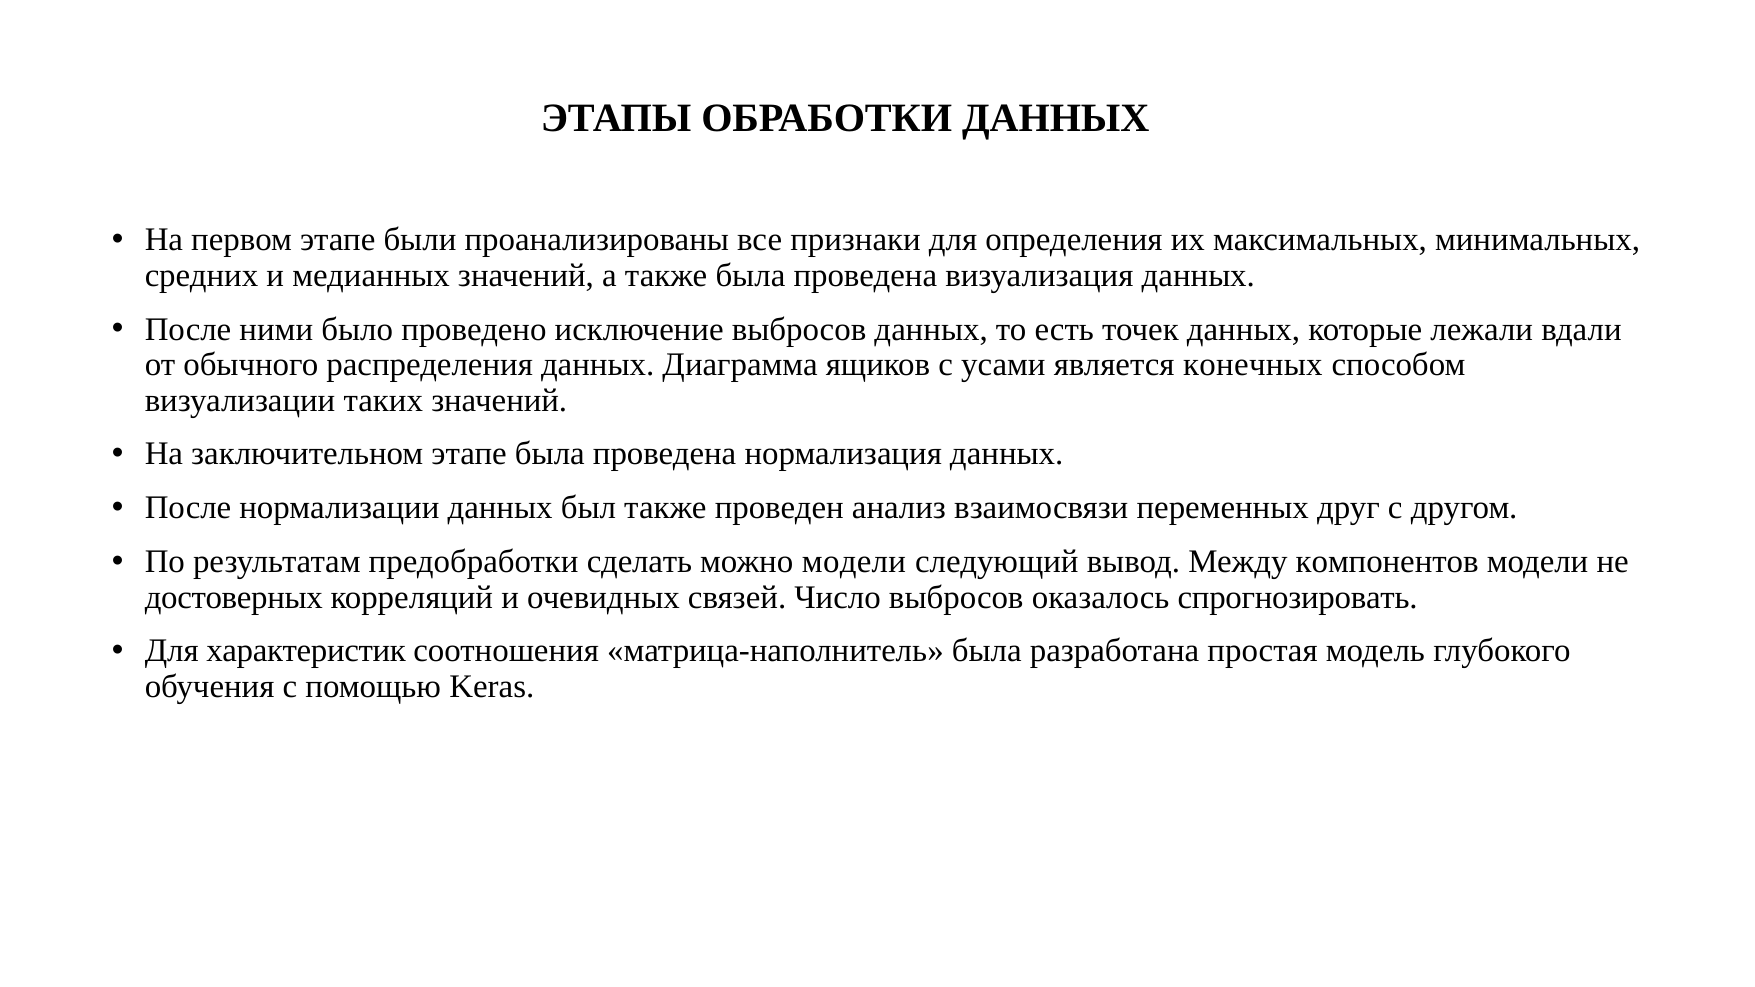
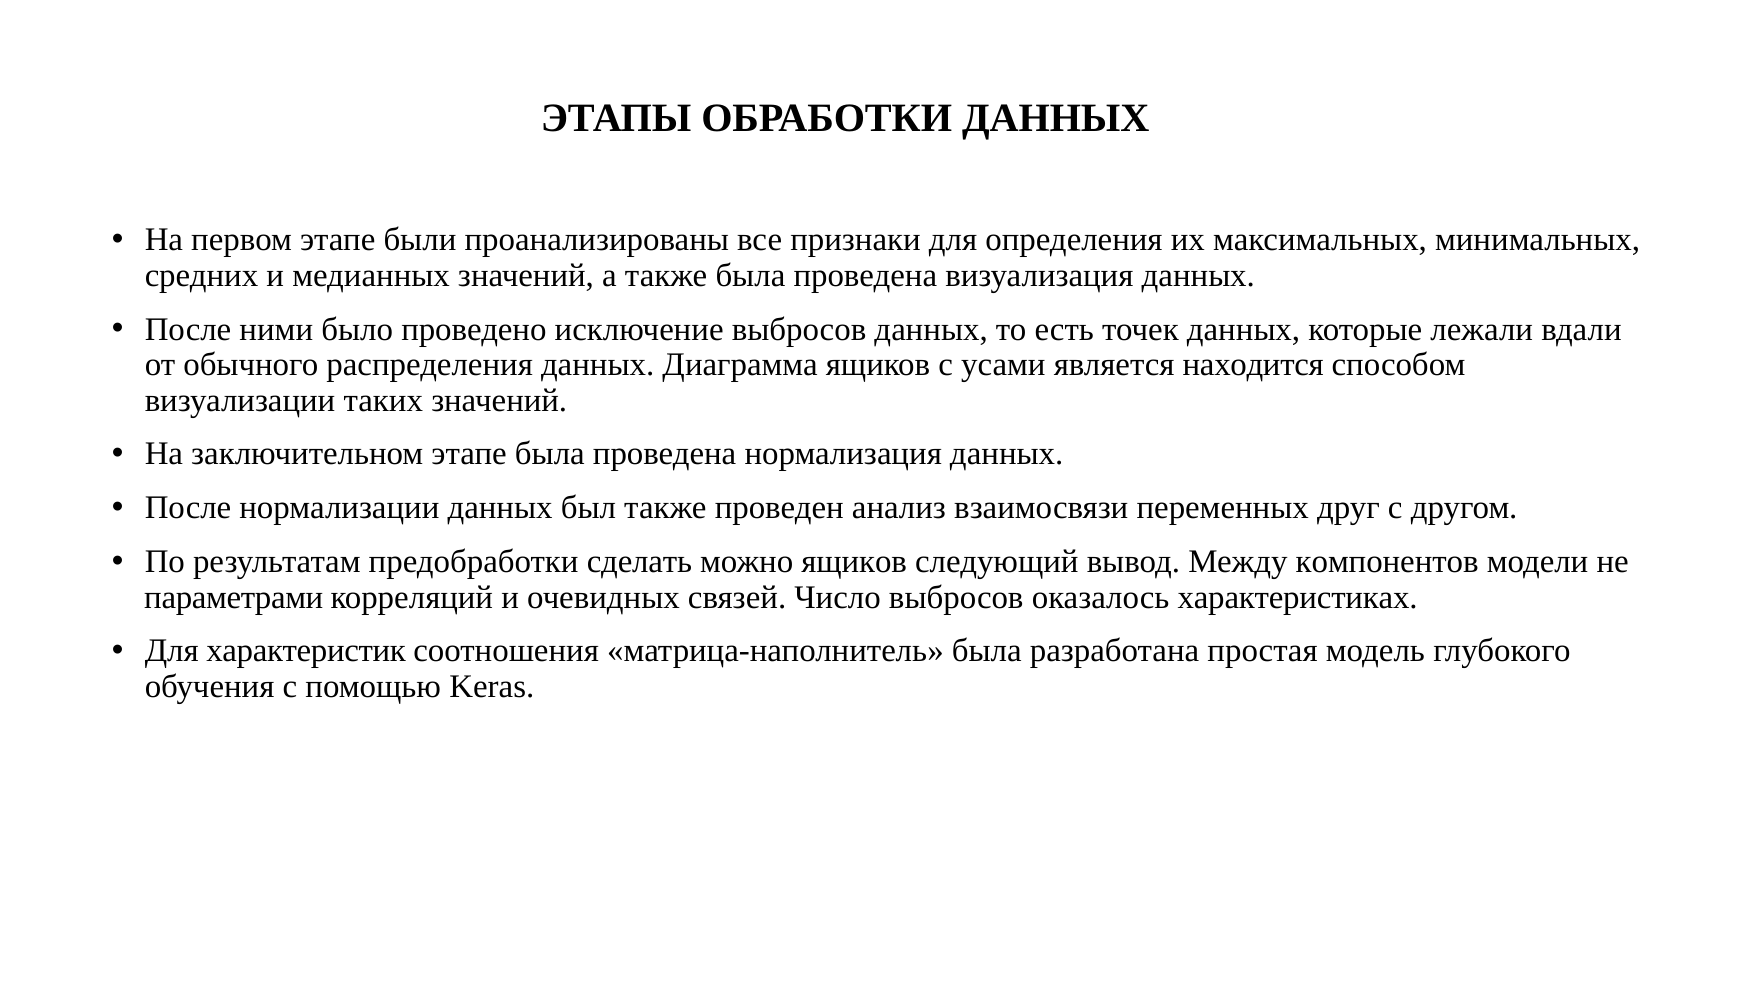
конечных: конечных -> находится
можно модели: модели -> ящиков
достоверных: достоверных -> параметрами
спрогнозировать: спрогнозировать -> характеристиках
